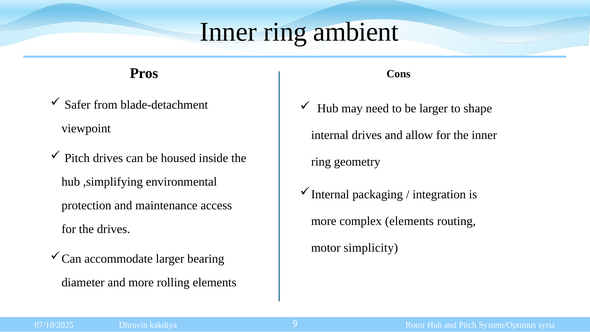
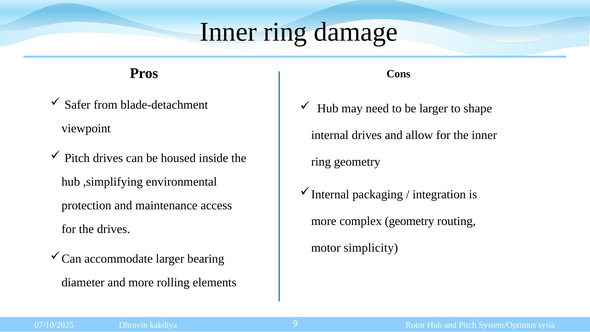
ambient: ambient -> damage
complex elements: elements -> geometry
